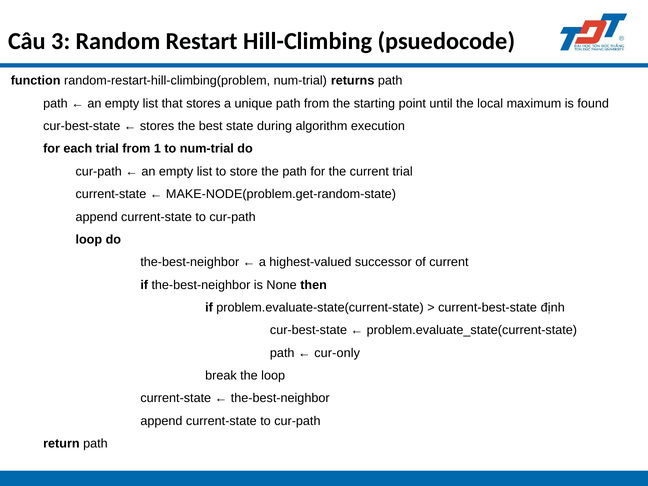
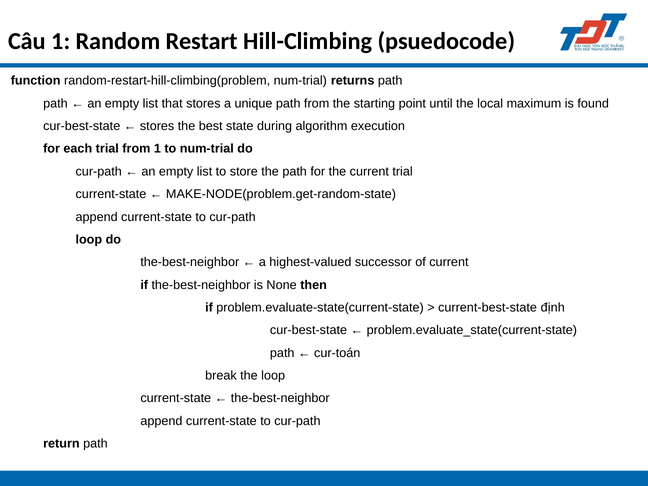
Câu 3: 3 -> 1
cur-only: cur-only -> cur-toán
